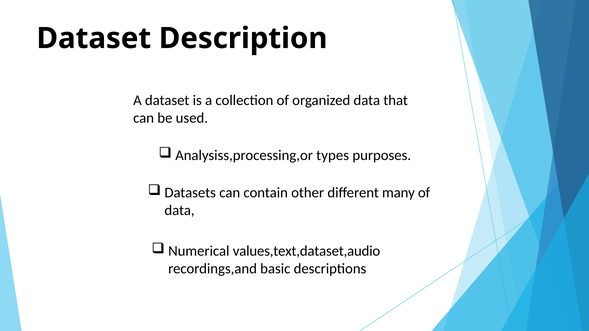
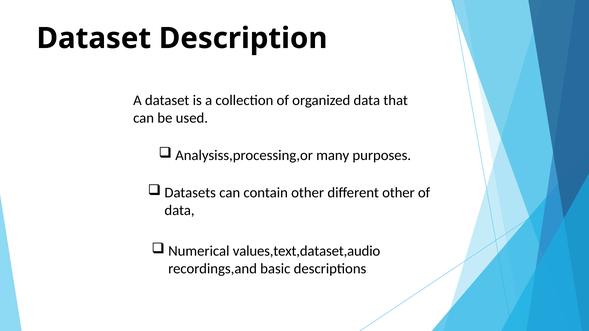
types: types -> many
different many: many -> other
